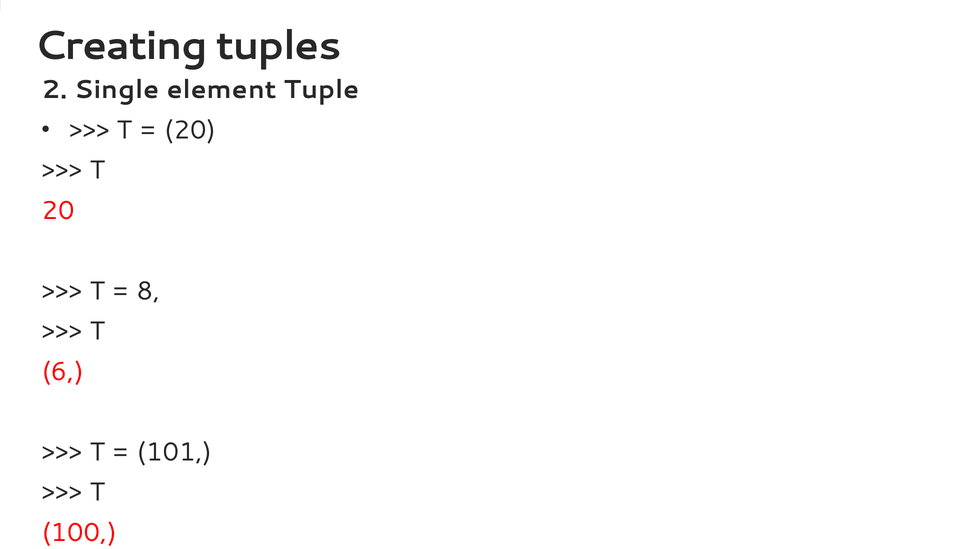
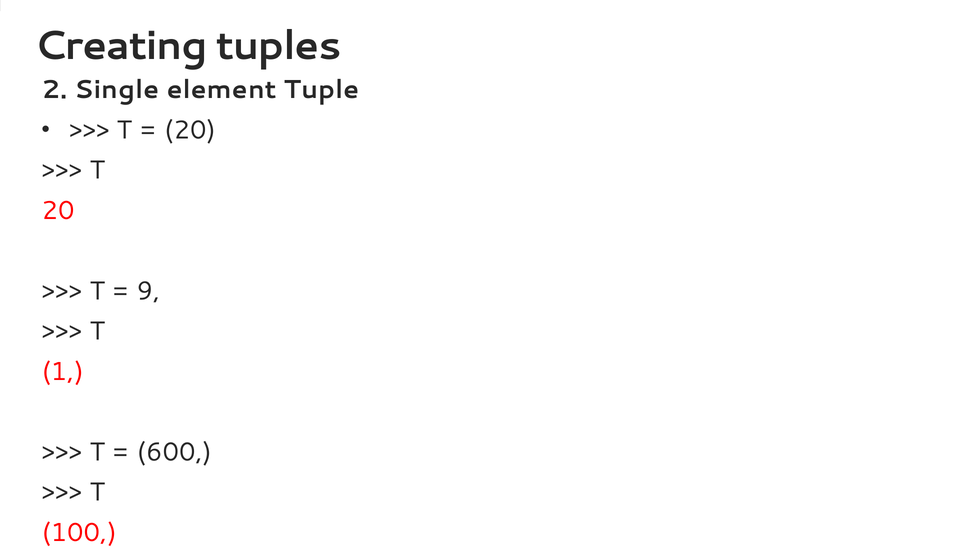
8: 8 -> 9
6: 6 -> 1
101: 101 -> 600
